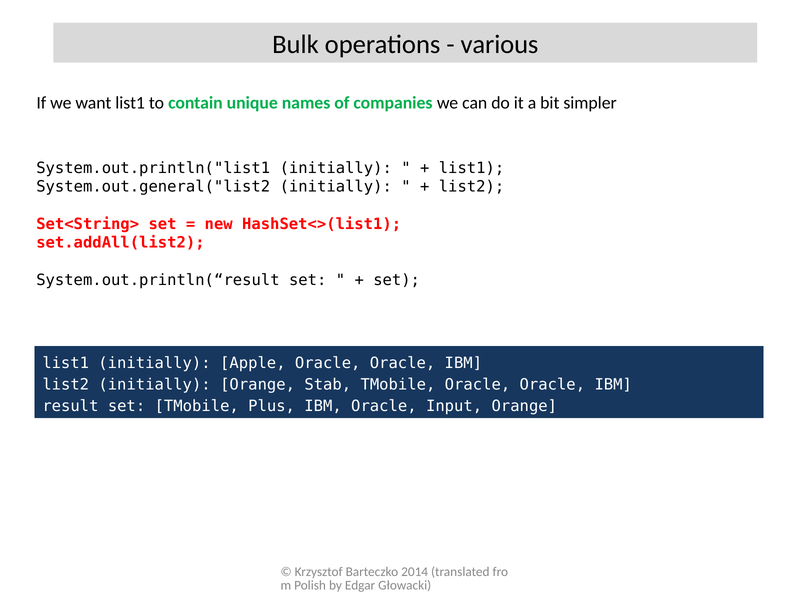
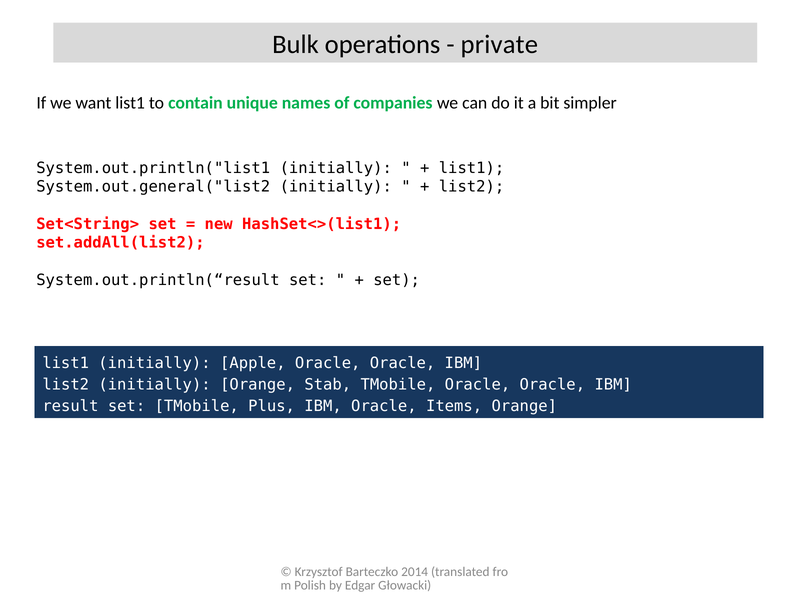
various: various -> private
Input: Input -> Items
